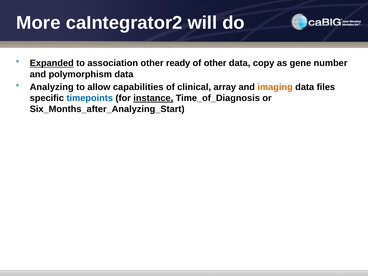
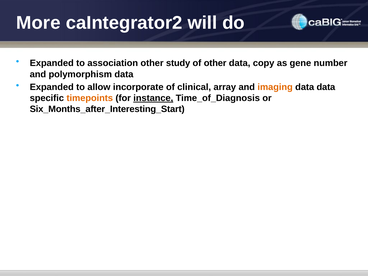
Expanded at (52, 63) underline: present -> none
ready: ready -> study
Analyzing at (52, 87): Analyzing -> Expanded
capabilities: capabilities -> incorporate
data files: files -> data
timepoints colour: blue -> orange
Six_Months_after_Analyzing_Start: Six_Months_after_Analyzing_Start -> Six_Months_after_Interesting_Start
